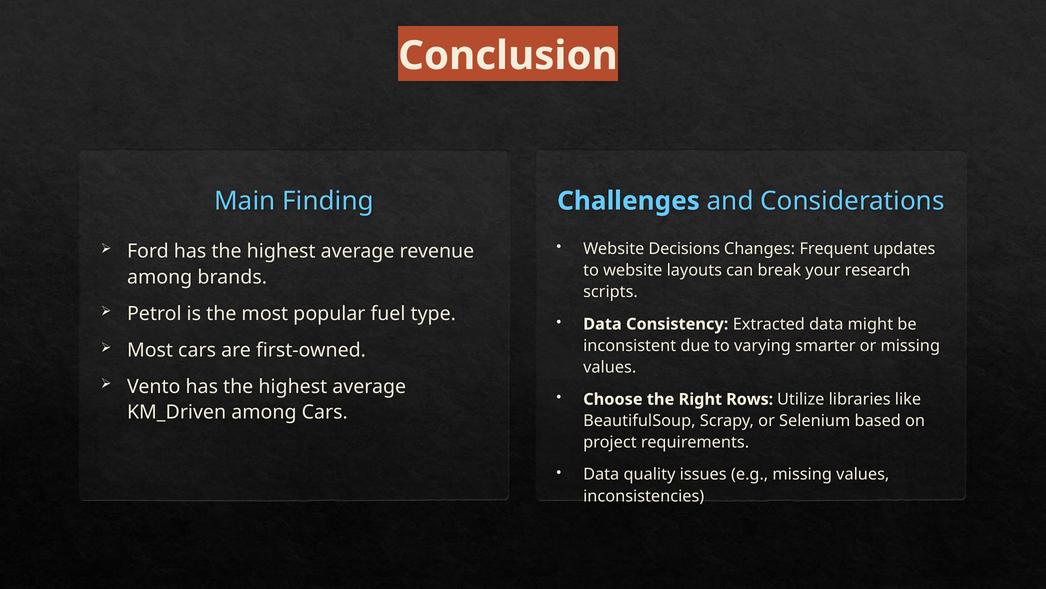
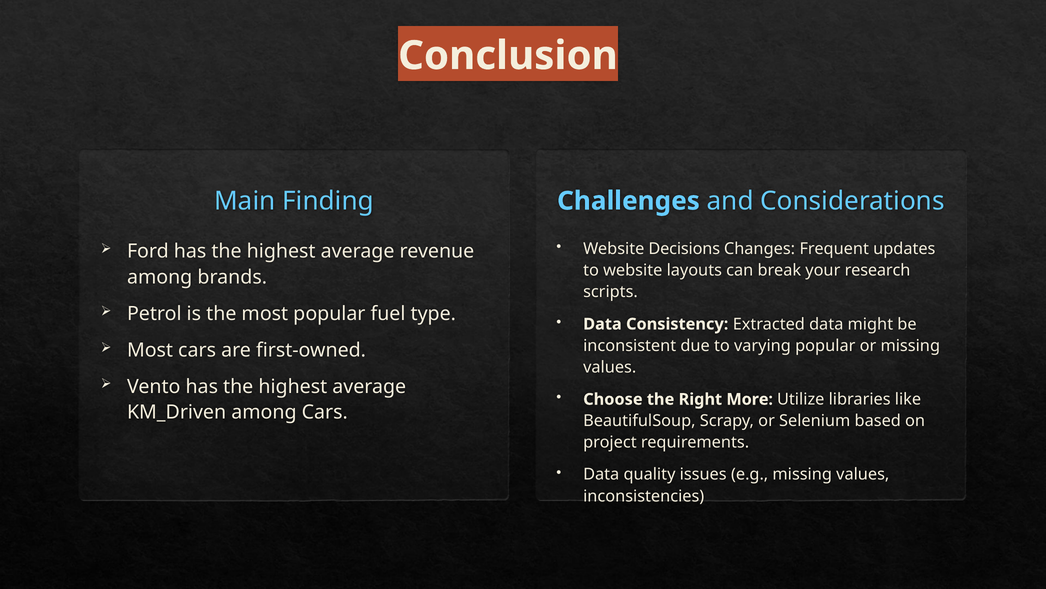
varying smarter: smarter -> popular
Rows: Rows -> More
